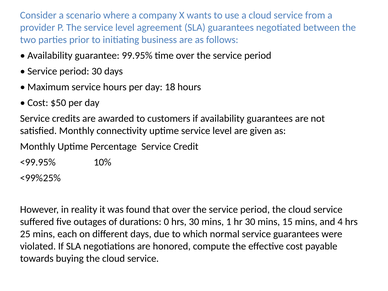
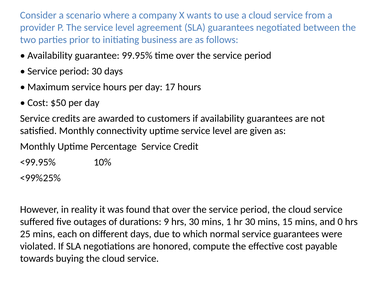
18: 18 -> 17
0: 0 -> 9
4: 4 -> 0
